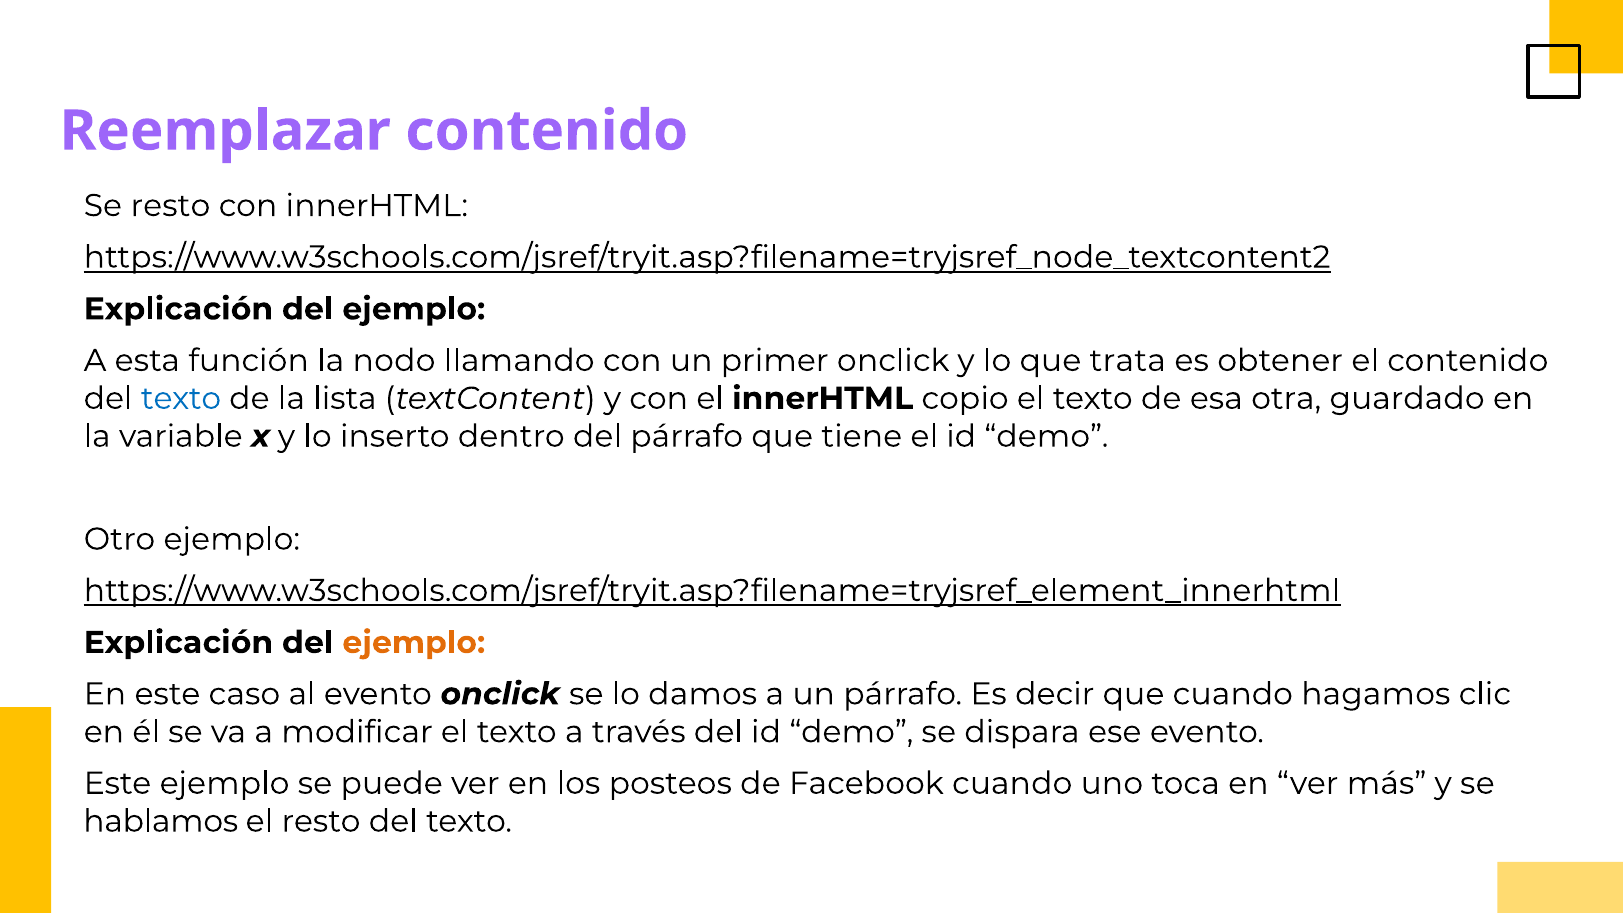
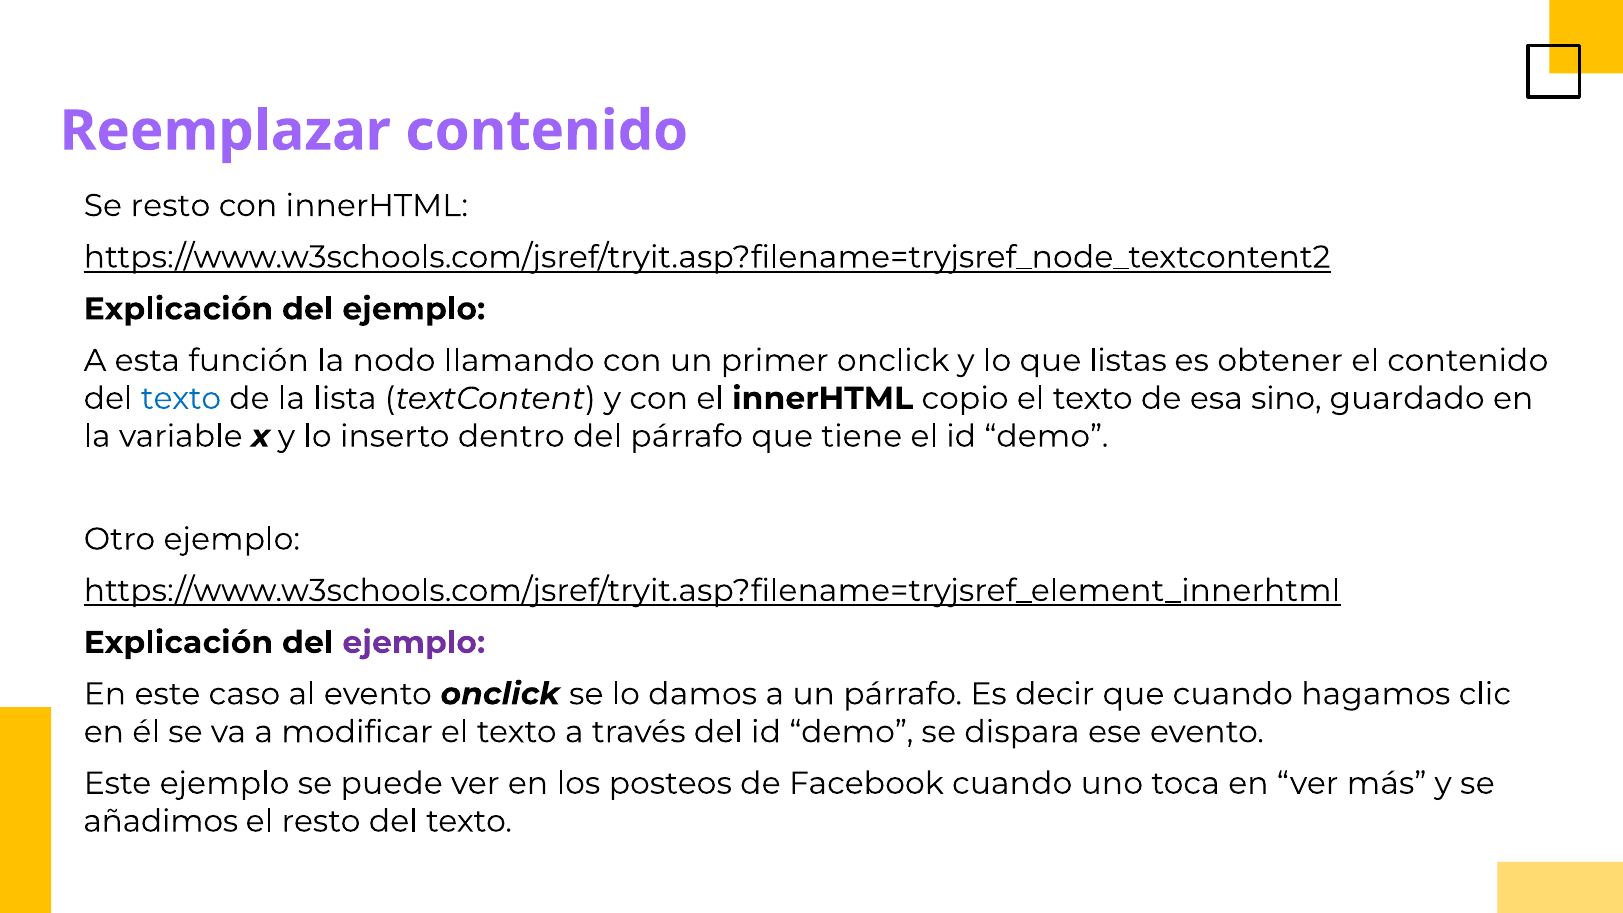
trata: trata -> listas
otra: otra -> sino
ejemplo at (414, 643) colour: orange -> purple
hablamos: hablamos -> añadimos
